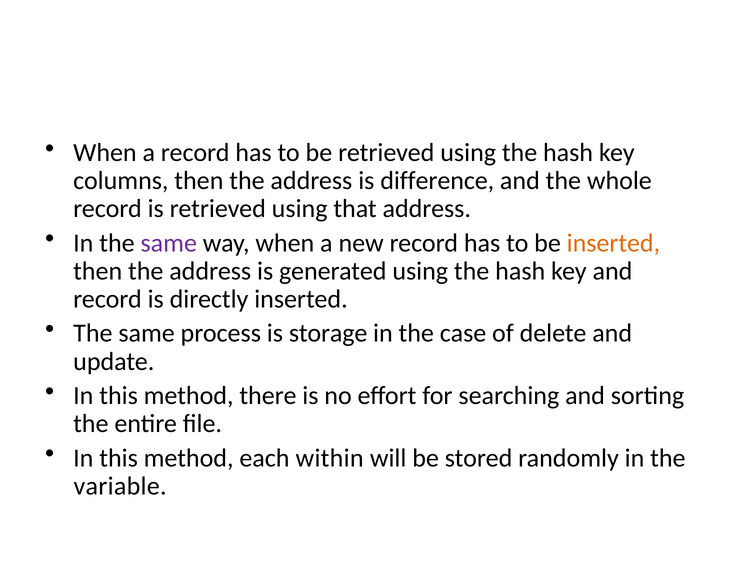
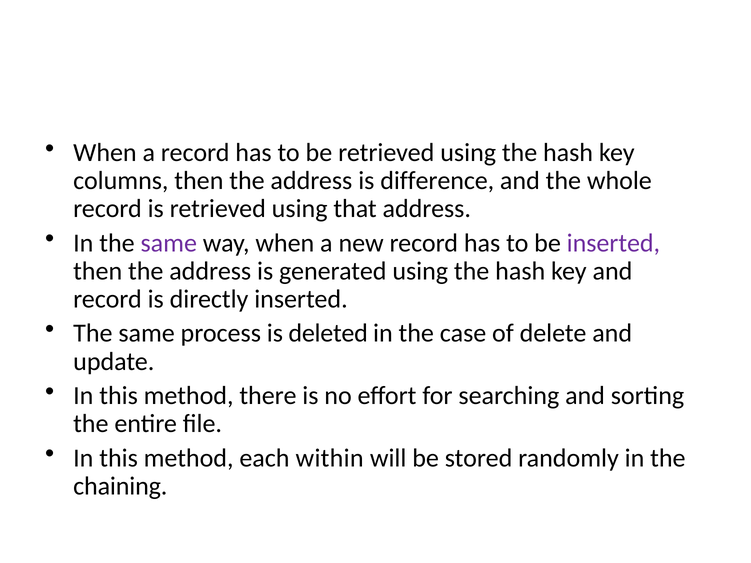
inserted at (613, 243) colour: orange -> purple
storage: storage -> deleted
variable: variable -> chaining
